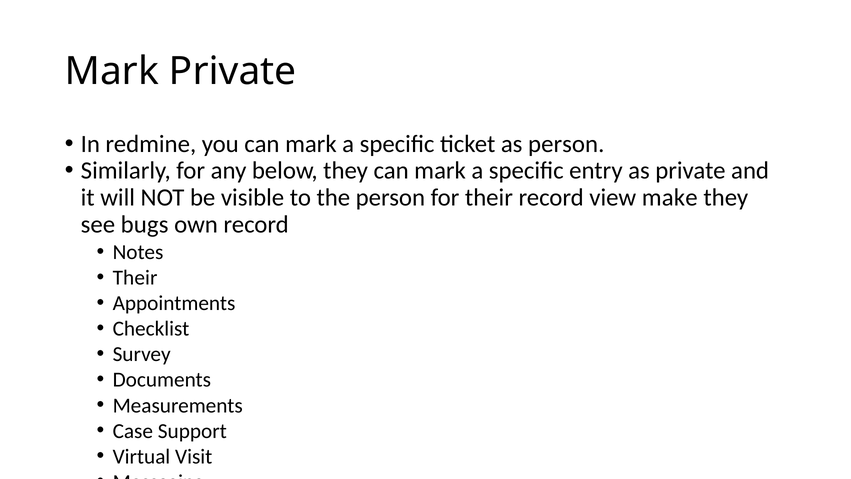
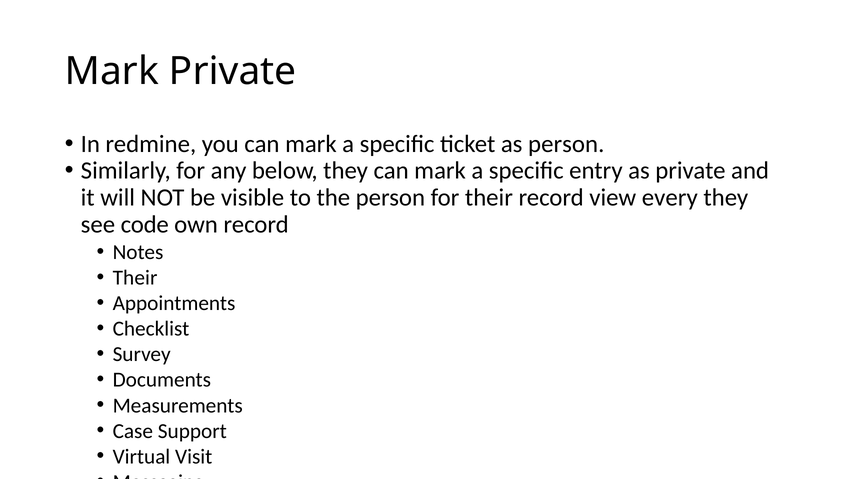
make: make -> every
bugs: bugs -> code
